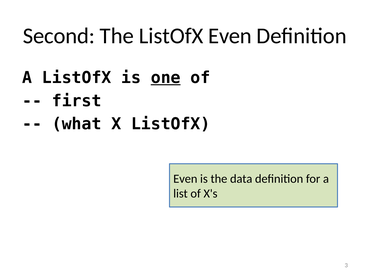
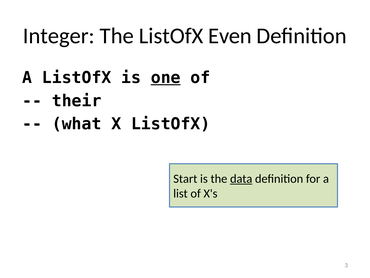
Second: Second -> Integer
first: first -> their
Even at (185, 178): Even -> Start
data underline: none -> present
